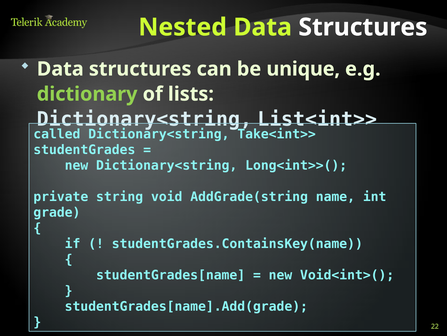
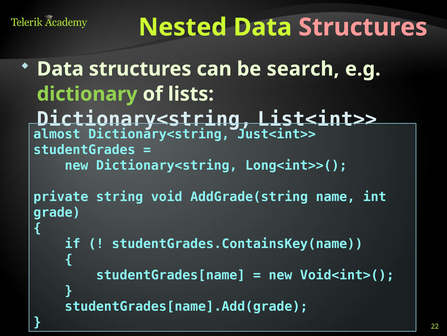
Structures at (363, 27) colour: white -> pink
unique: unique -> search
called: called -> almost
Take<int>>: Take<int>> -> Just<int>>
